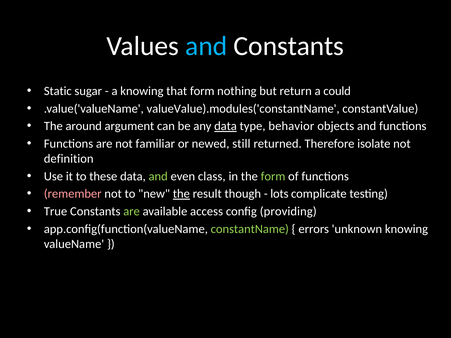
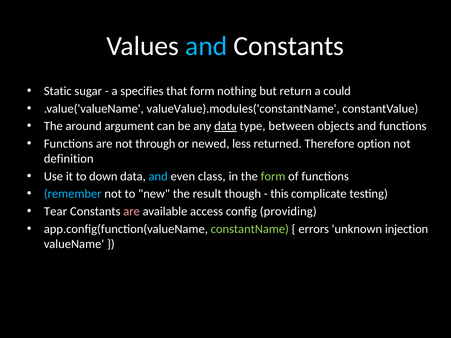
a knowing: knowing -> specifies
behavior: behavior -> between
familiar: familiar -> through
still: still -> less
isolate: isolate -> option
these: these -> down
and at (158, 176) colour: light green -> light blue
remember colour: pink -> light blue
the at (181, 194) underline: present -> none
lots: lots -> this
True: True -> Tear
are at (132, 212) colour: light green -> pink
unknown knowing: knowing -> injection
